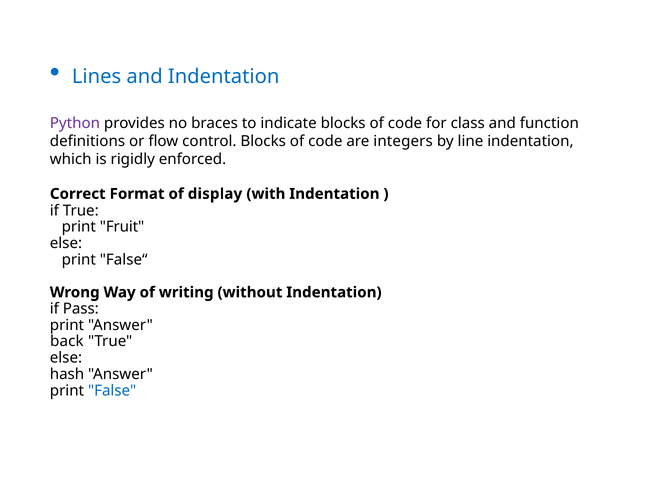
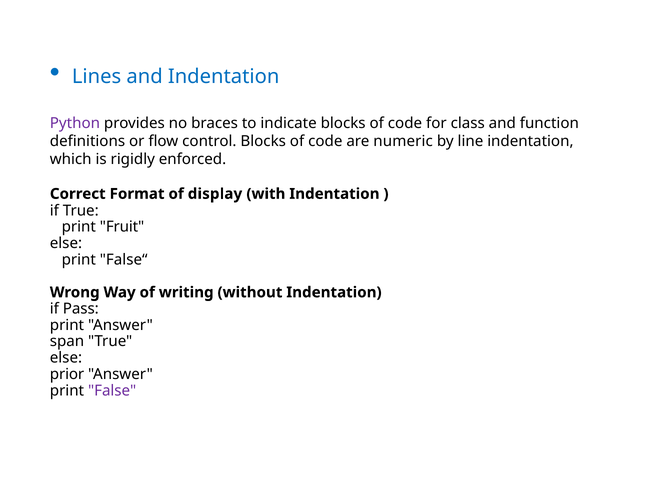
integers: integers -> numeric
back: back -> span
hash: hash -> prior
False colour: blue -> purple
